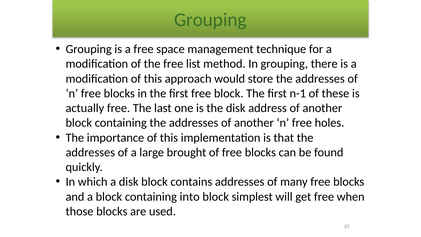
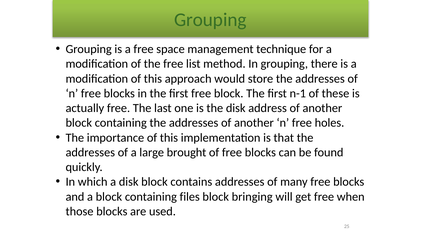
into: into -> files
simplest: simplest -> bringing
